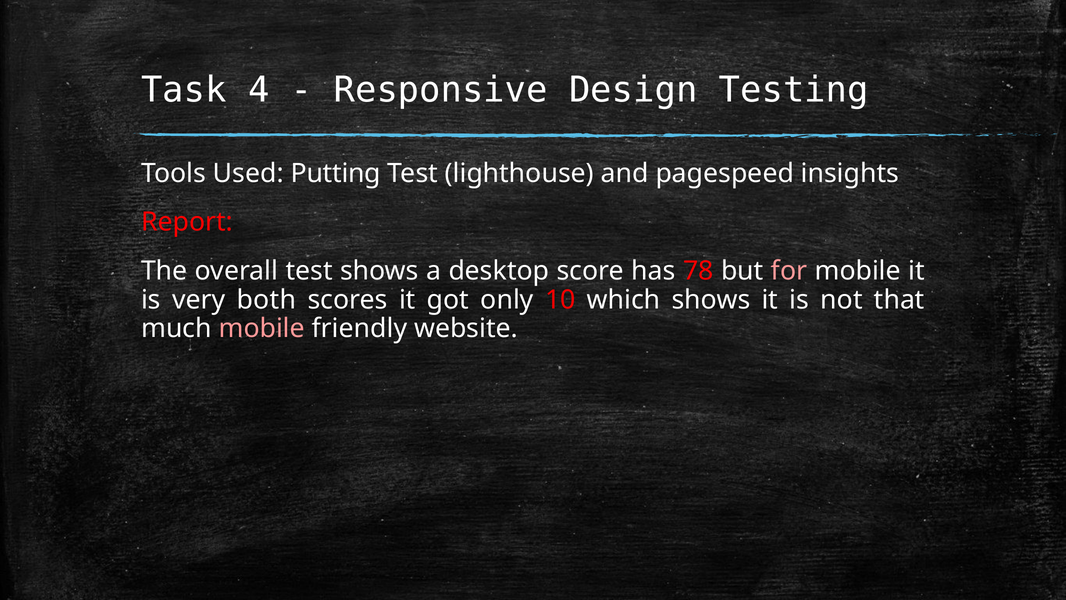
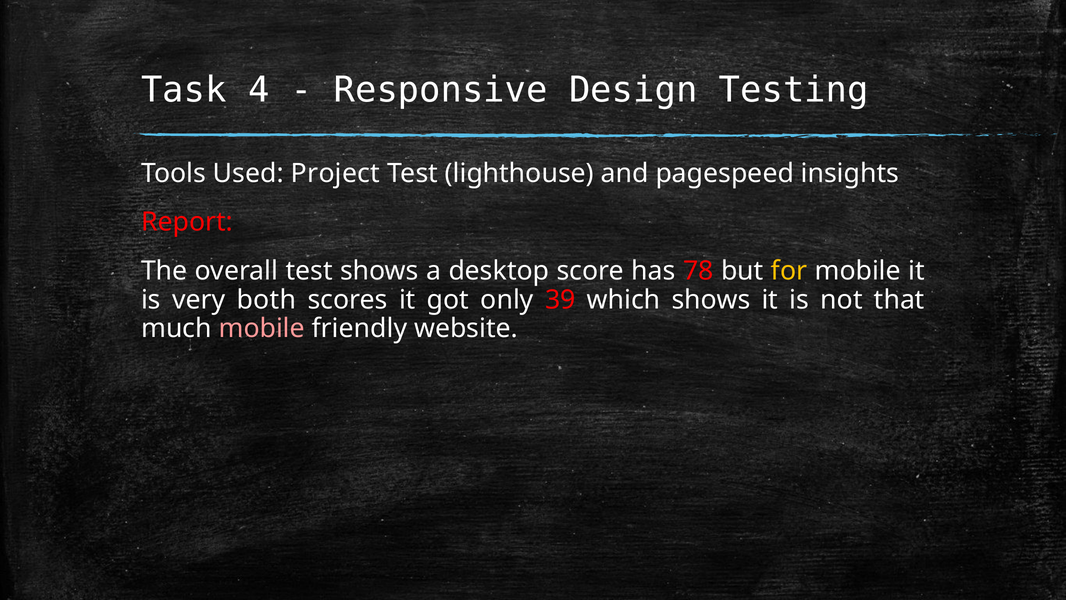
Putting: Putting -> Project
for colour: pink -> yellow
10: 10 -> 39
